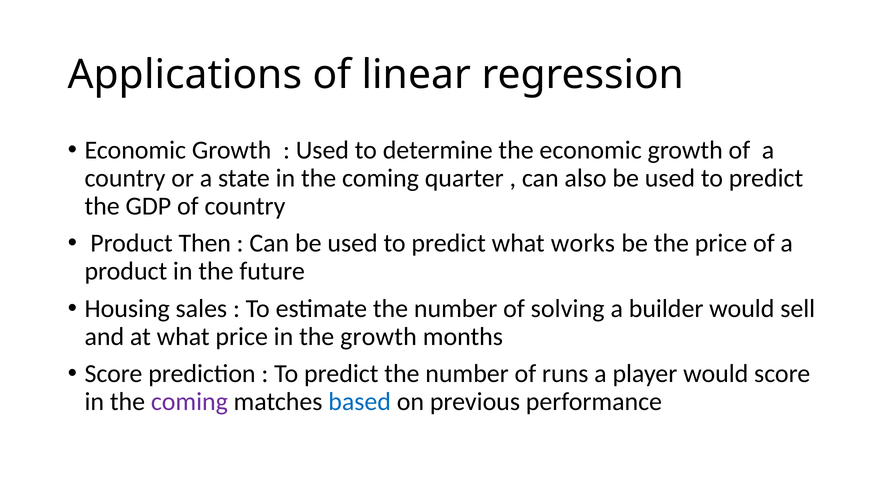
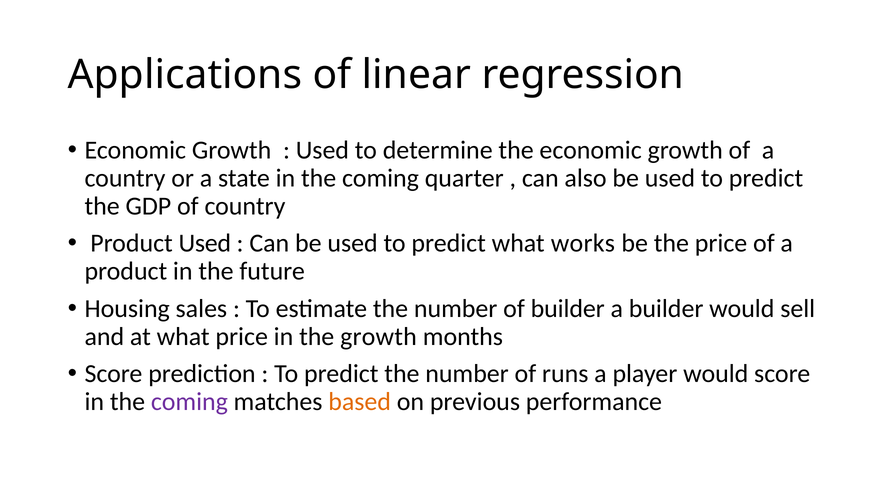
Product Then: Then -> Used
of solving: solving -> builder
based colour: blue -> orange
